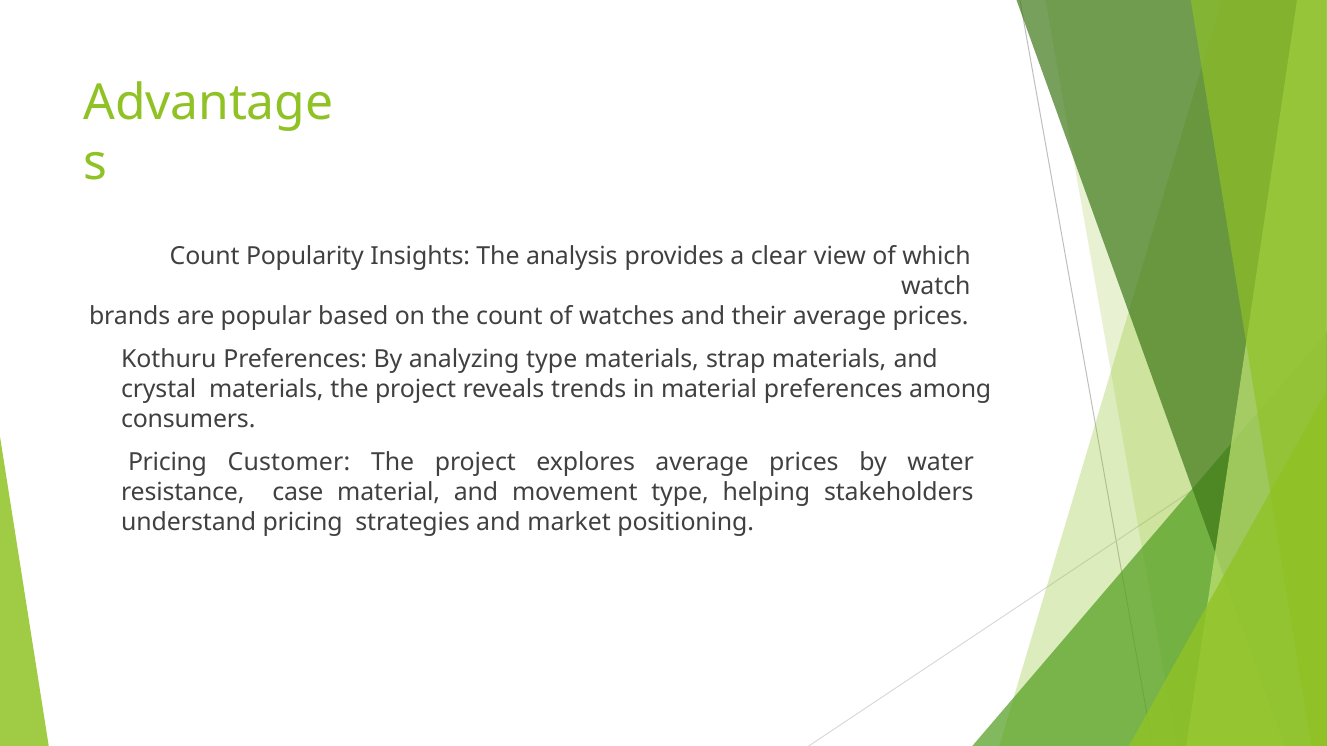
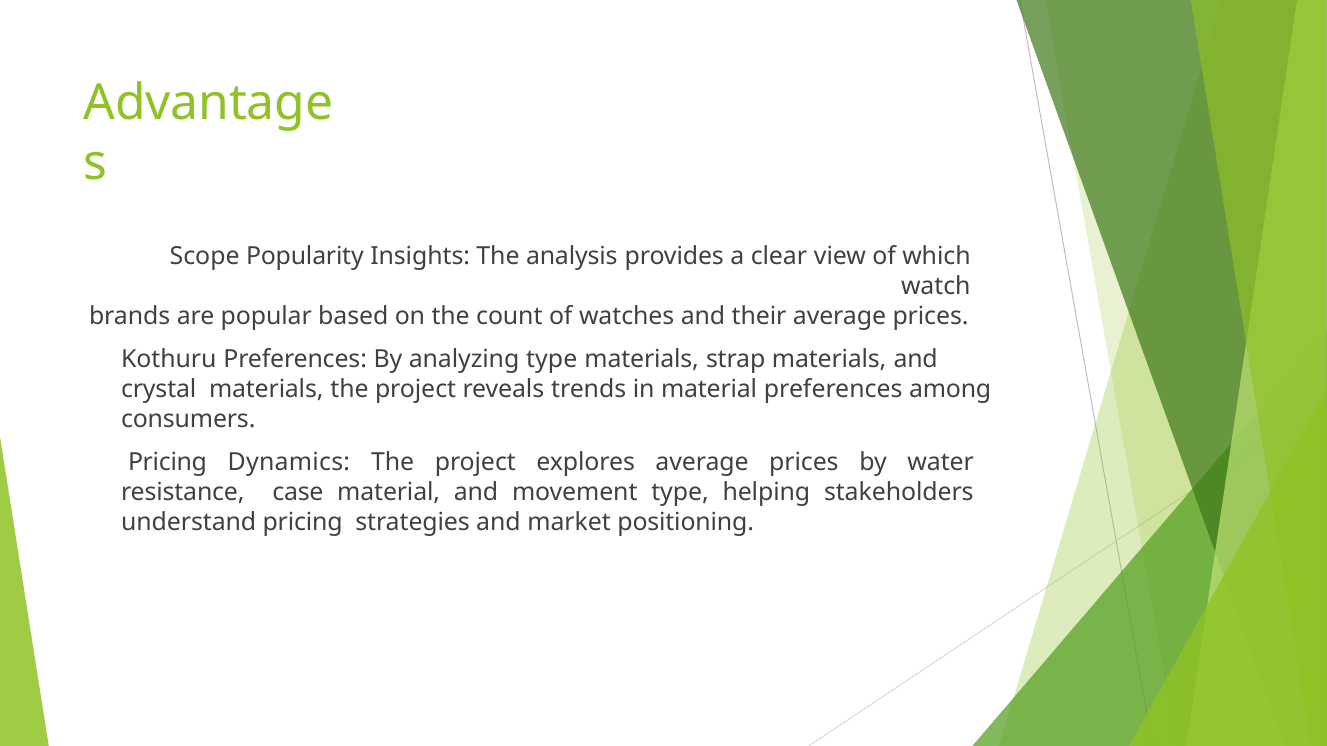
Count at (205, 256): Count -> Scope
Customer: Customer -> Dynamics
